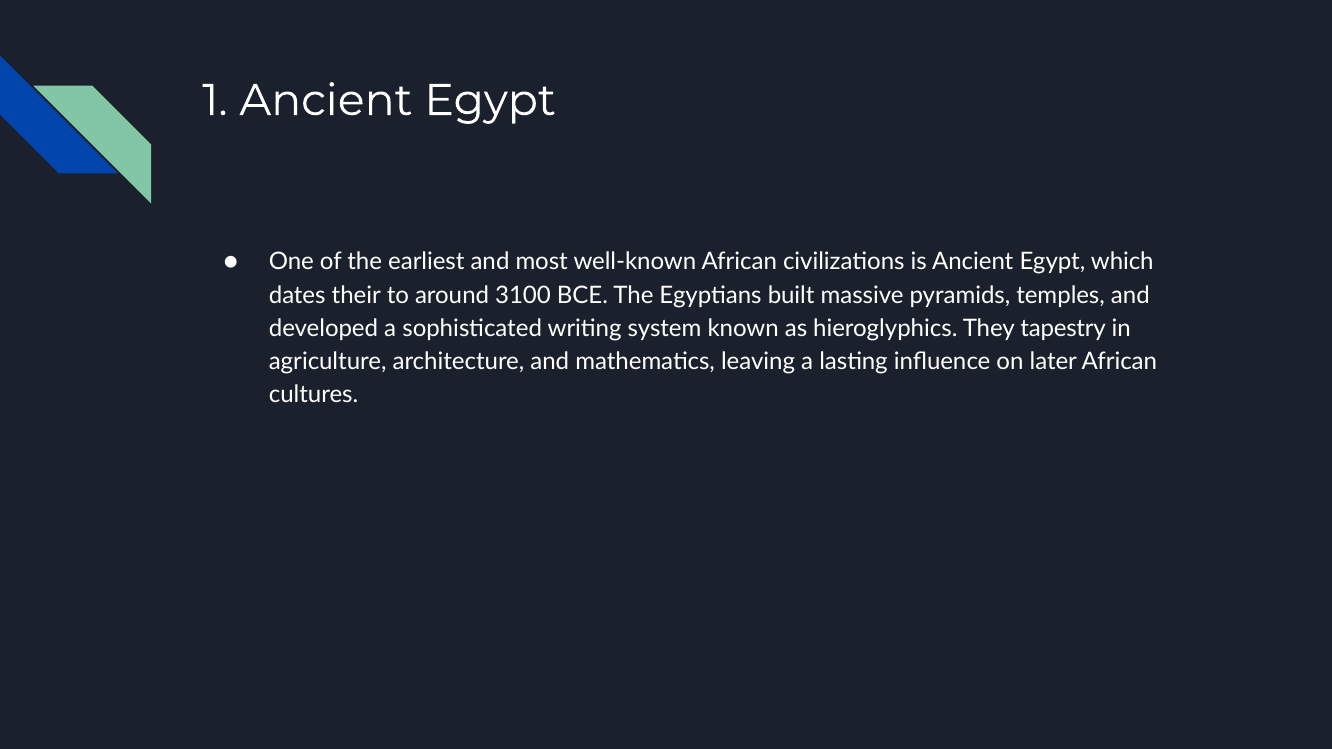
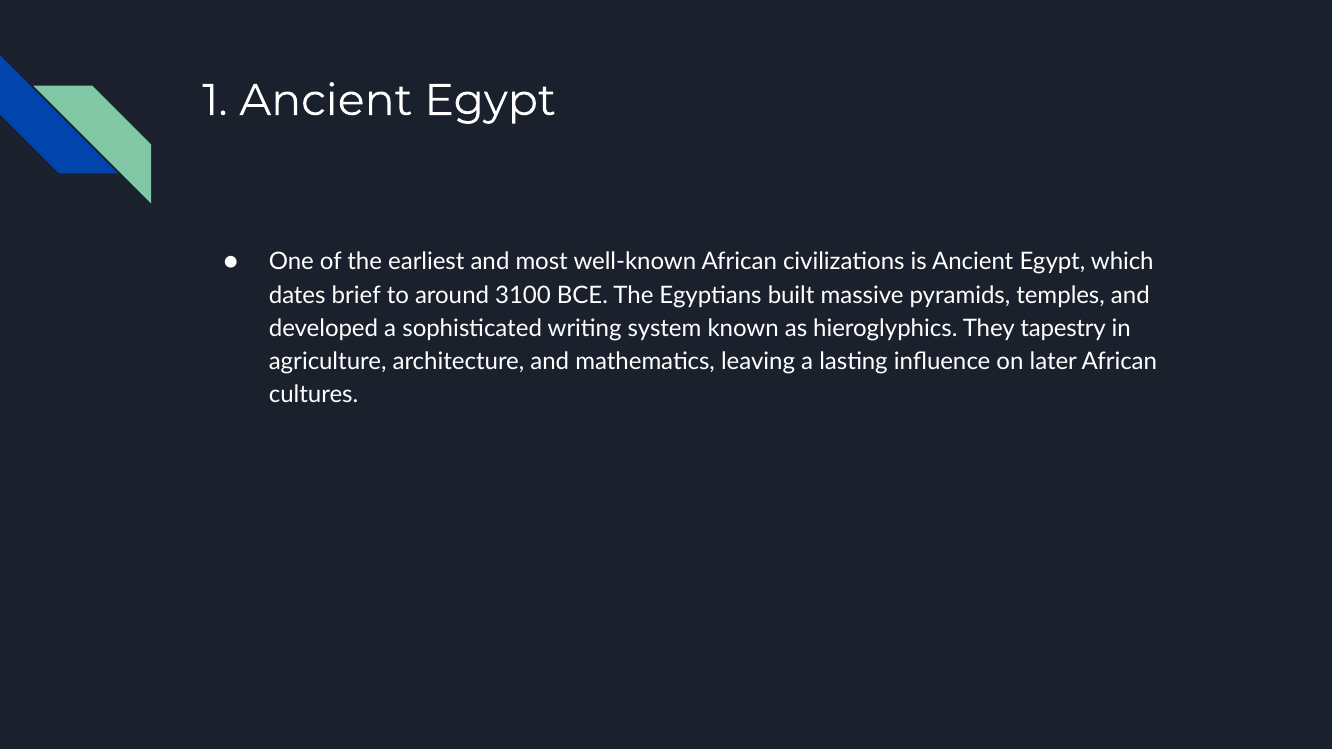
their: their -> brief
